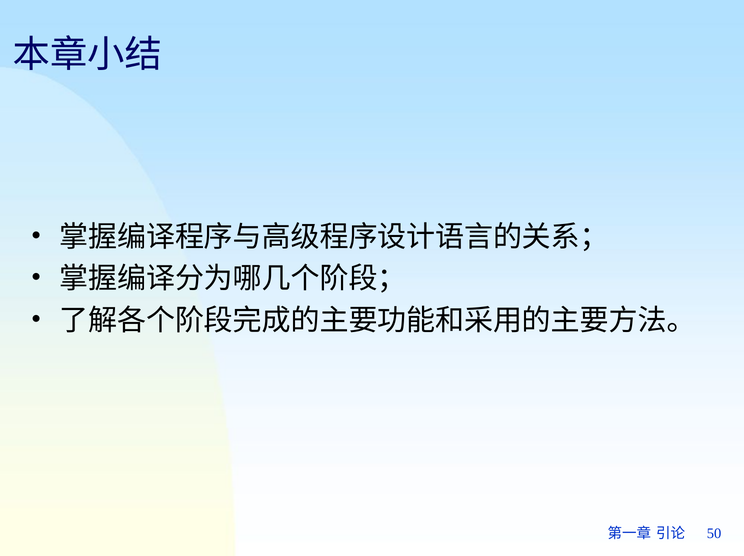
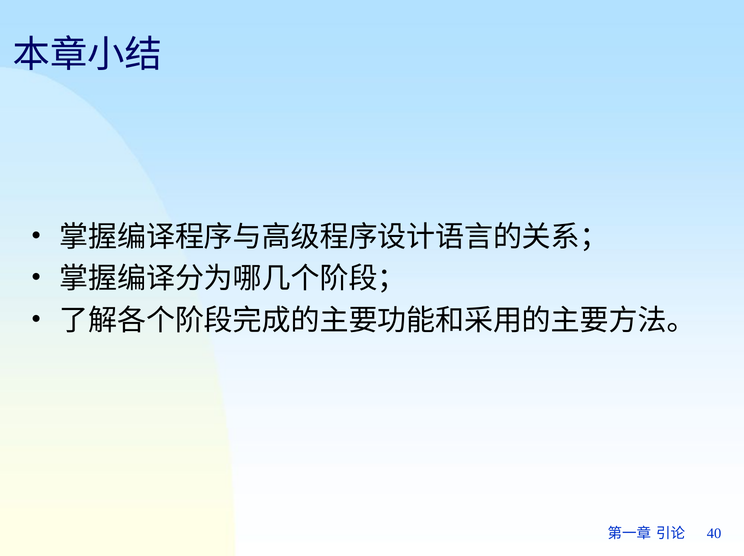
50: 50 -> 40
